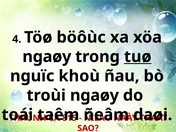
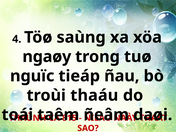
böôùc: böôùc -> saùng
tuø underline: present -> none
khoù: khoù -> tieáp
troùi ngaøy: ngaøy -> thaáu
